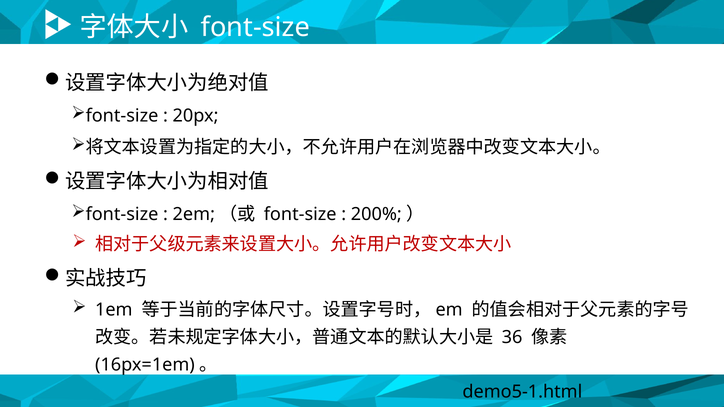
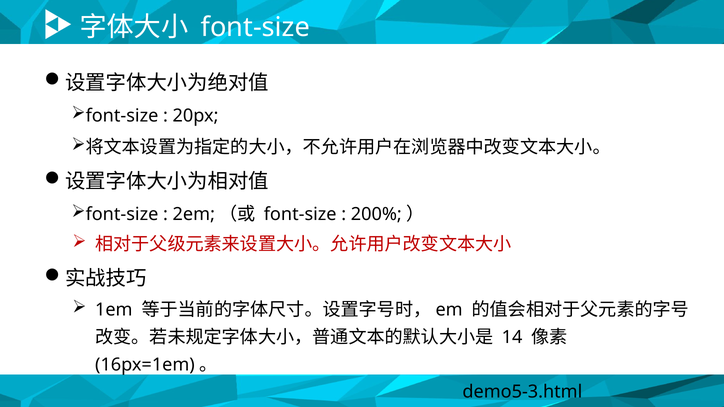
36: 36 -> 14
demo5-1.html: demo5-1.html -> demo5-3.html
